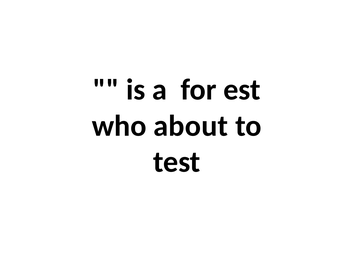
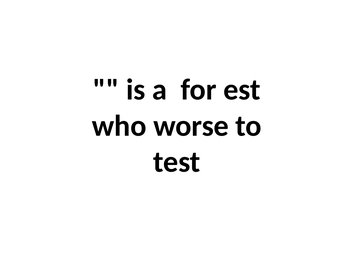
about: about -> worse
